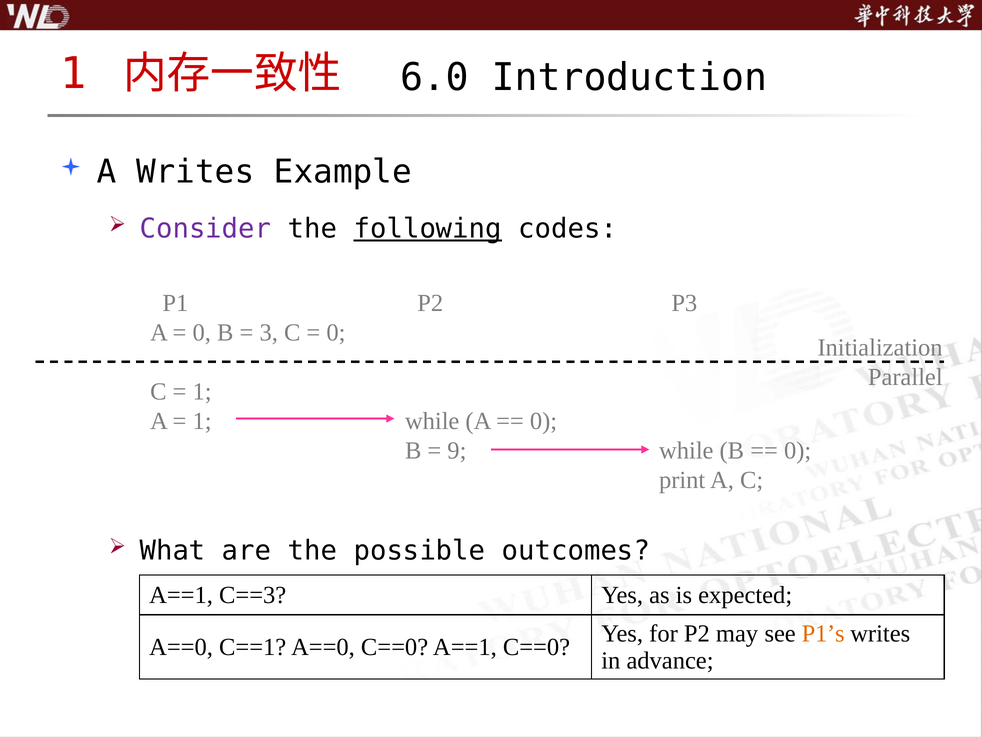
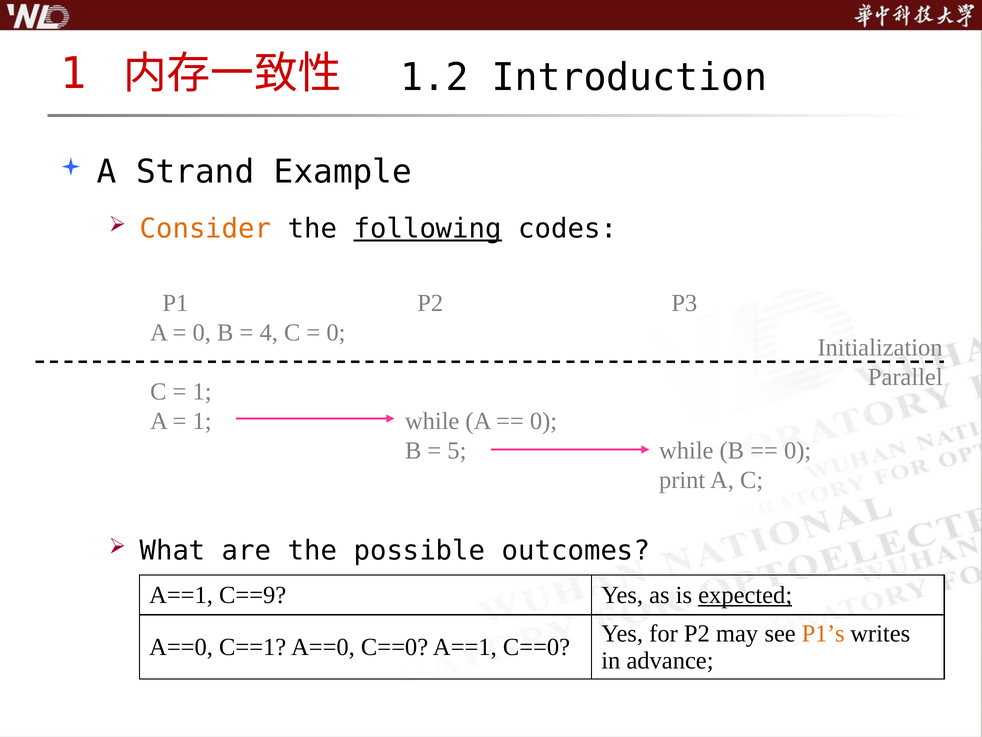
6.0: 6.0 -> 1.2
A Writes: Writes -> Strand
Consider colour: purple -> orange
3: 3 -> 4
9: 9 -> 5
C==3: C==3 -> C==9
expected underline: none -> present
